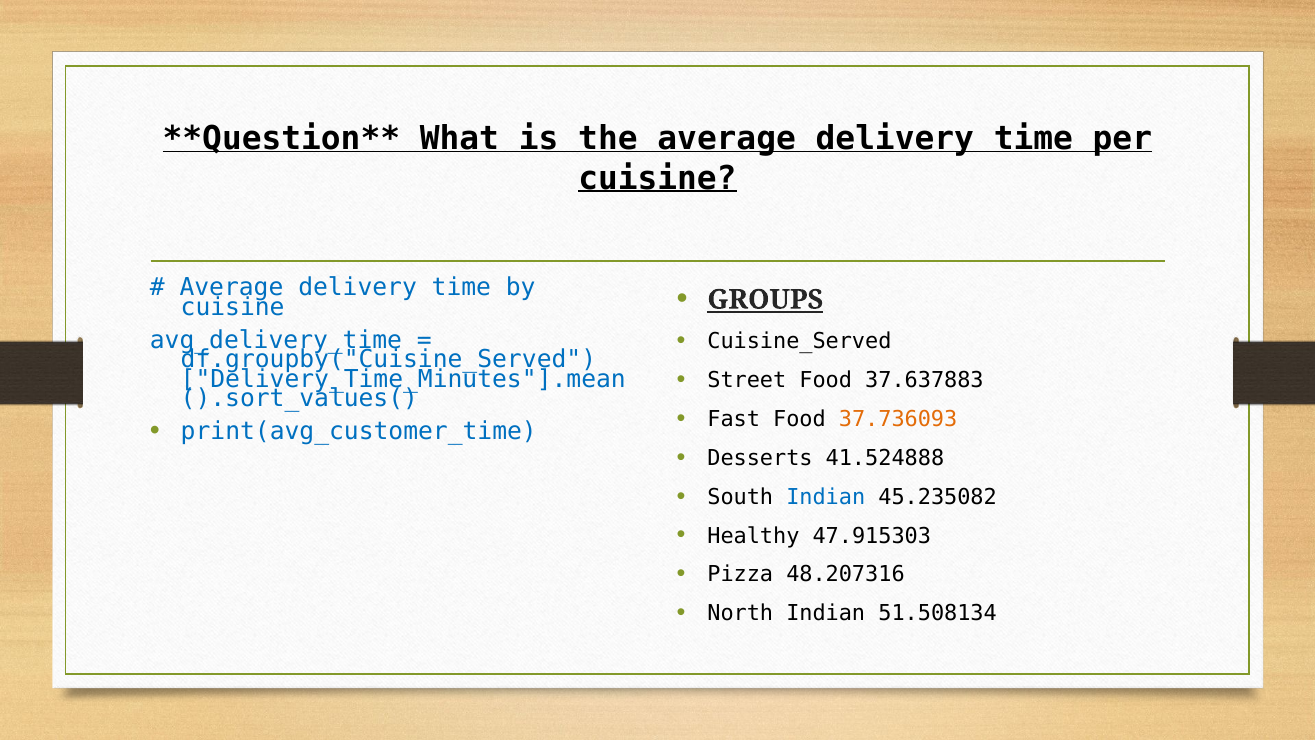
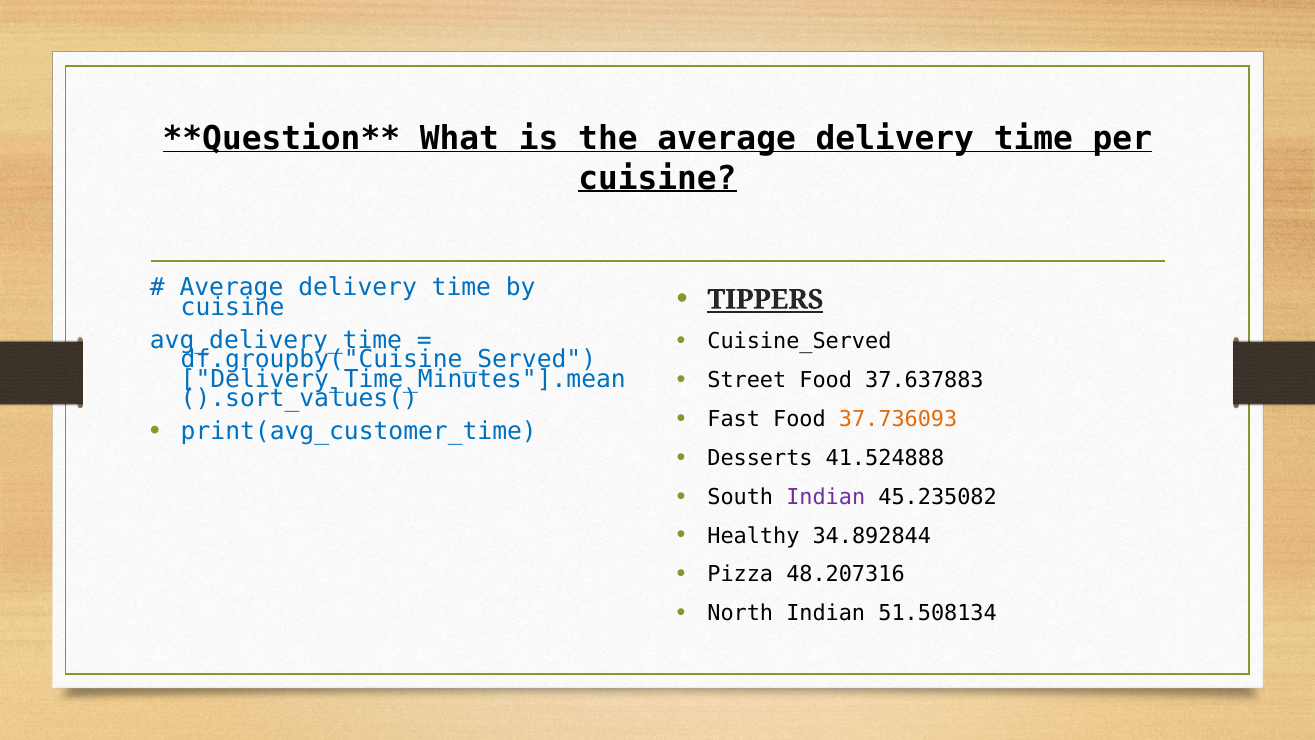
GROUPS: GROUPS -> TIPPERS
Indian at (826, 497) colour: blue -> purple
47.915303: 47.915303 -> 34.892844
